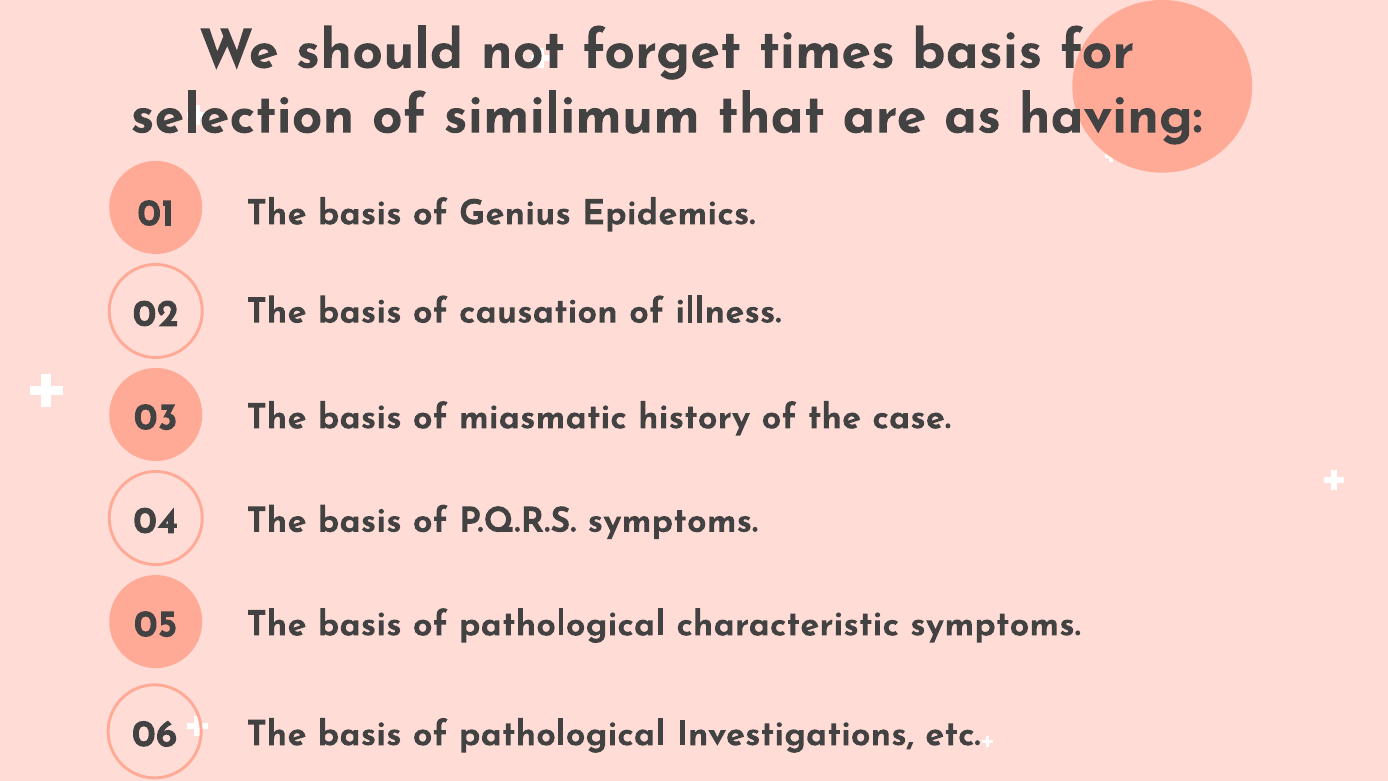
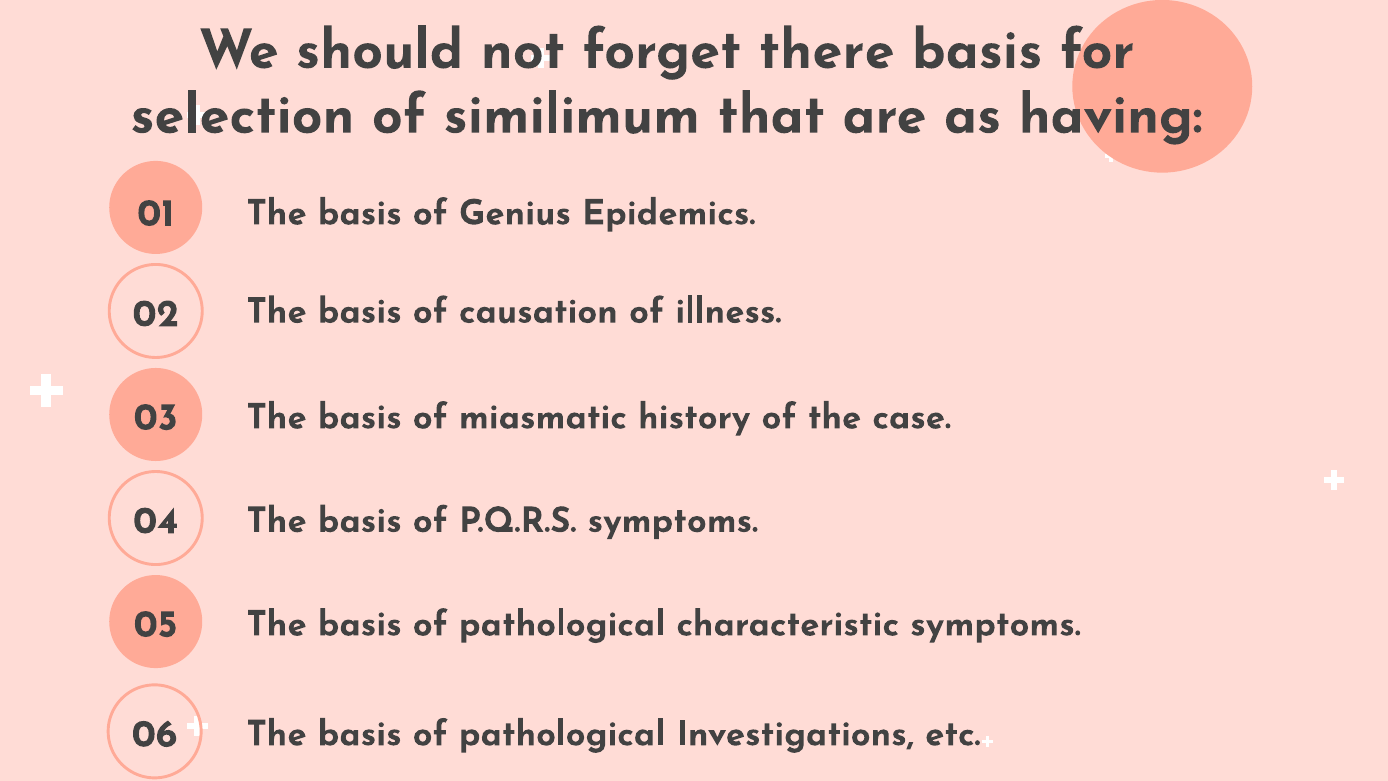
times: times -> there
